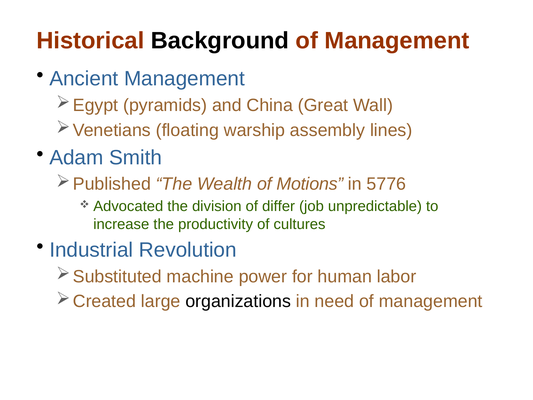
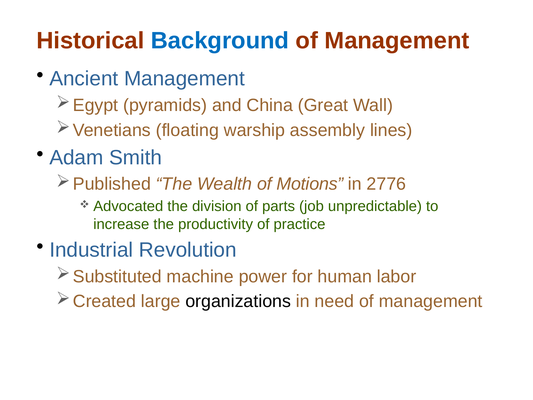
Background colour: black -> blue
5776: 5776 -> 2776
differ: differ -> parts
cultures: cultures -> practice
